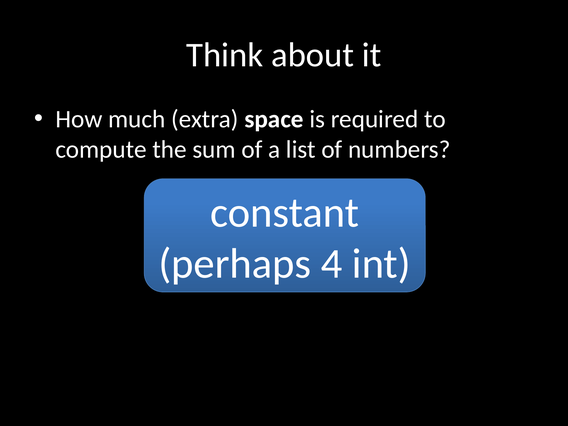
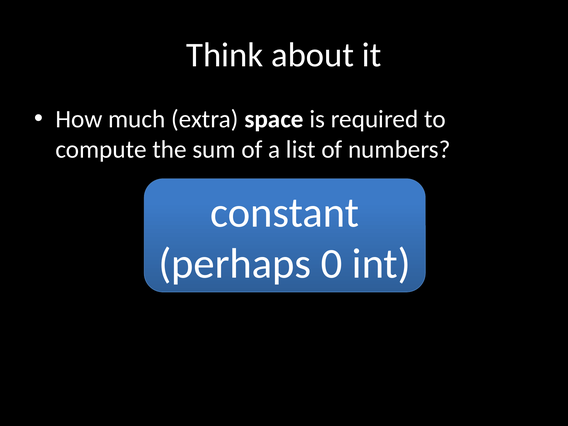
4: 4 -> 0
